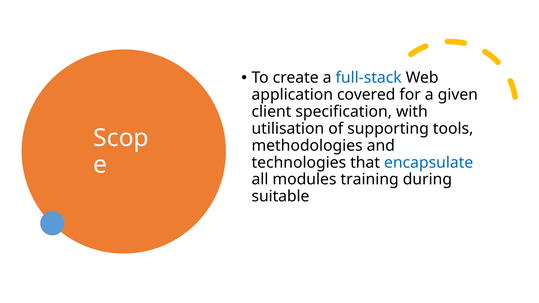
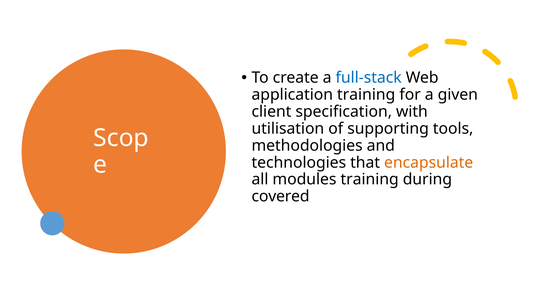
application covered: covered -> training
encapsulate colour: blue -> orange
suitable: suitable -> covered
